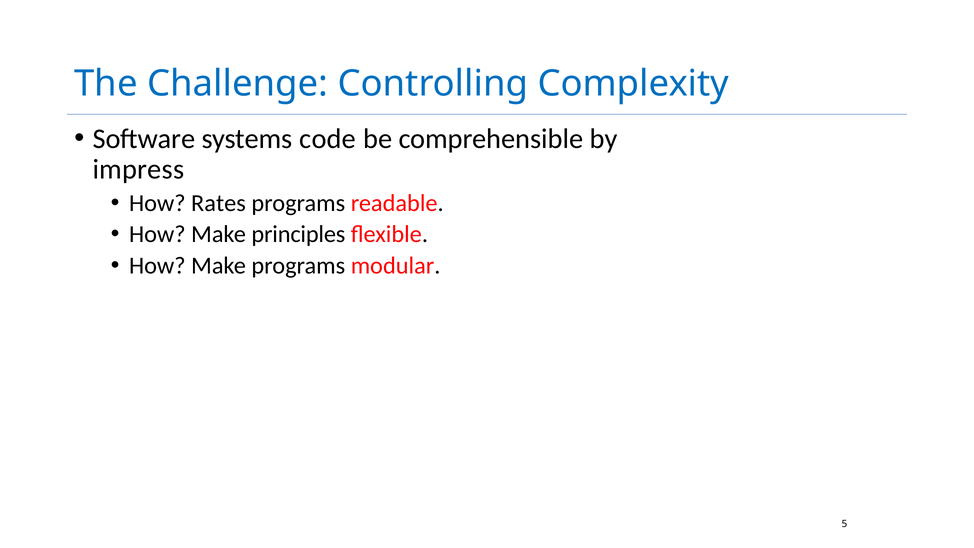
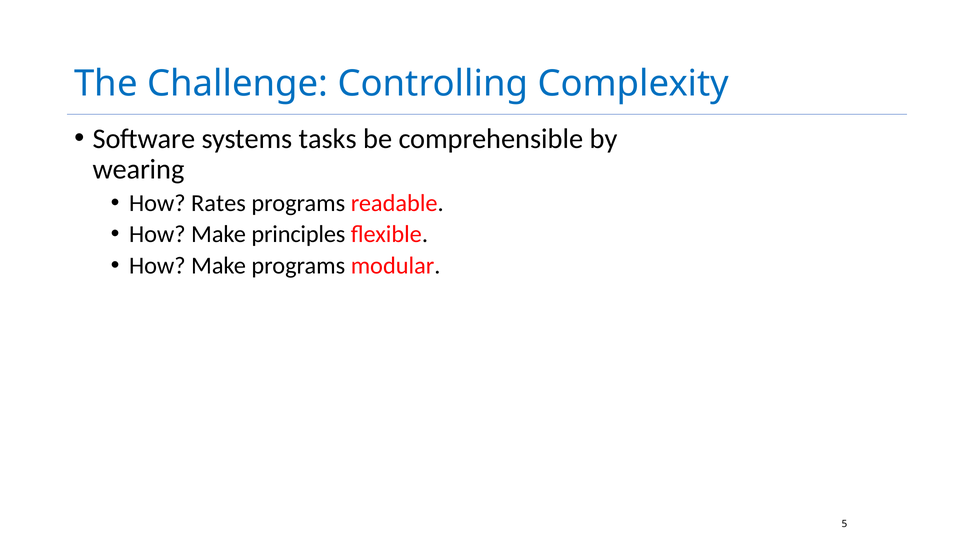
code: code -> tasks
impress: impress -> wearing
